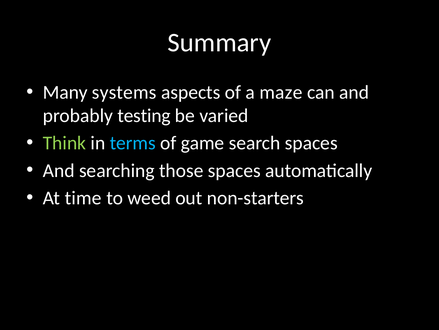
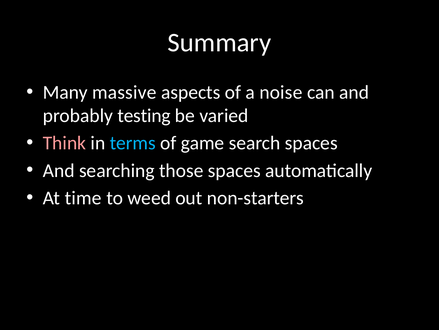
systems: systems -> massive
maze: maze -> noise
Think colour: light green -> pink
